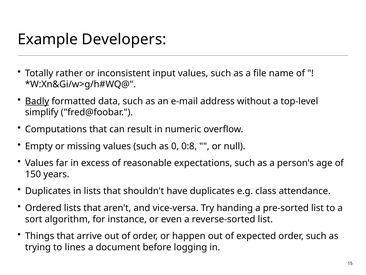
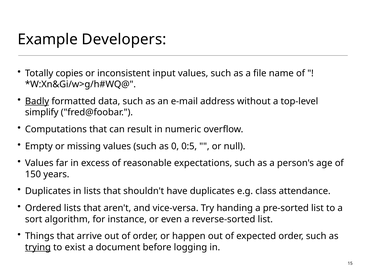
rather: rather -> copies
0:8: 0:8 -> 0:5
trying underline: none -> present
lines: lines -> exist
